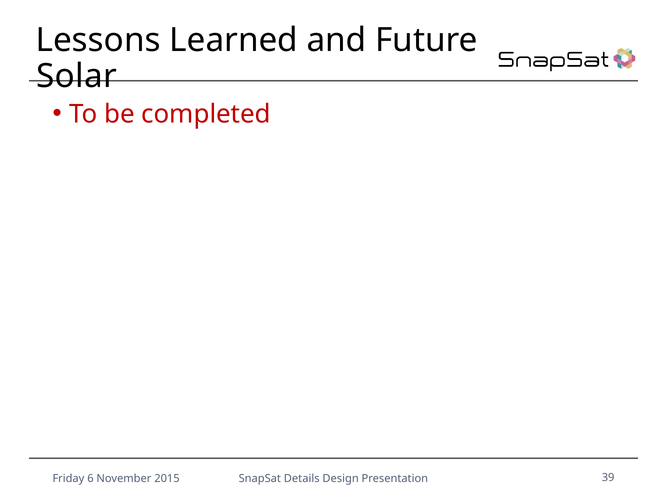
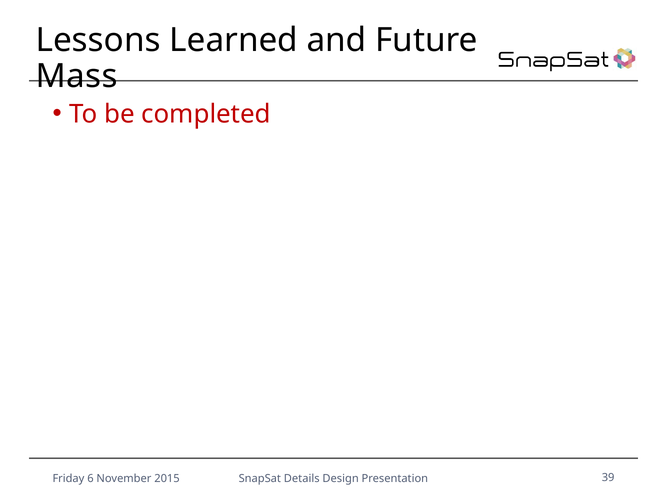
Solar: Solar -> Mass
